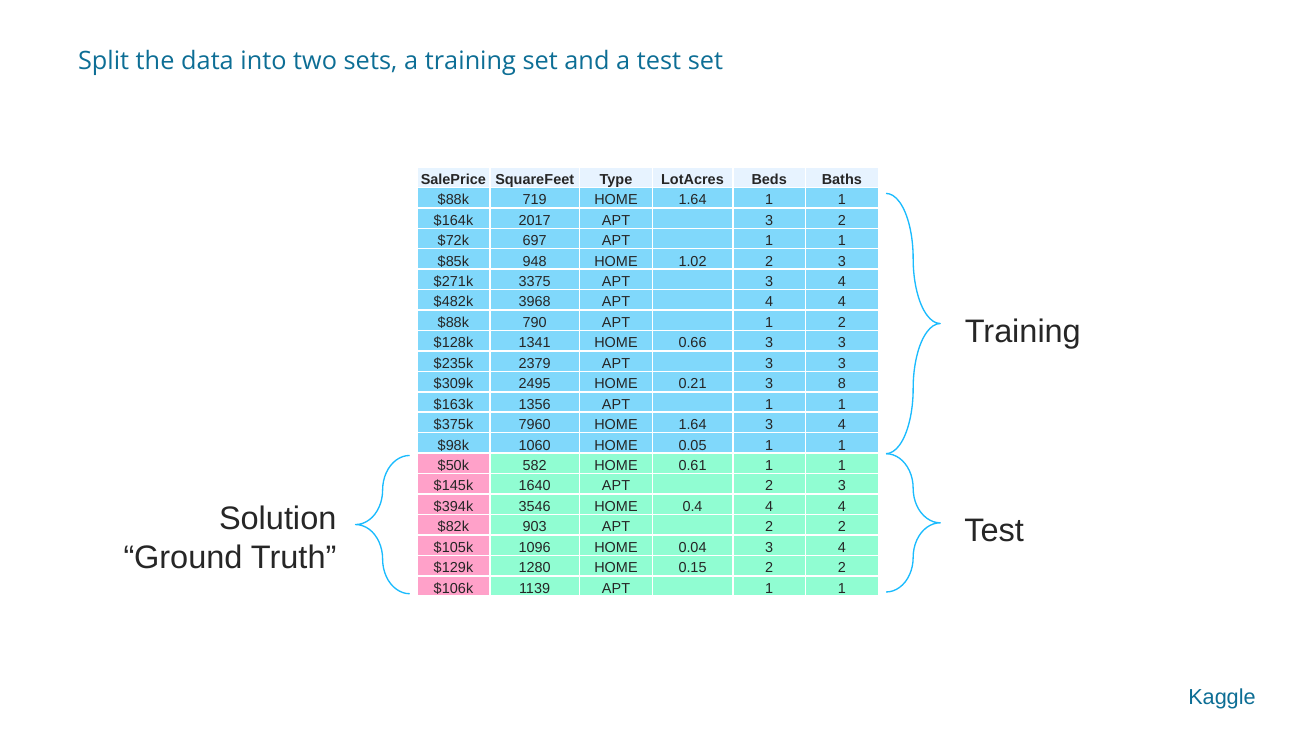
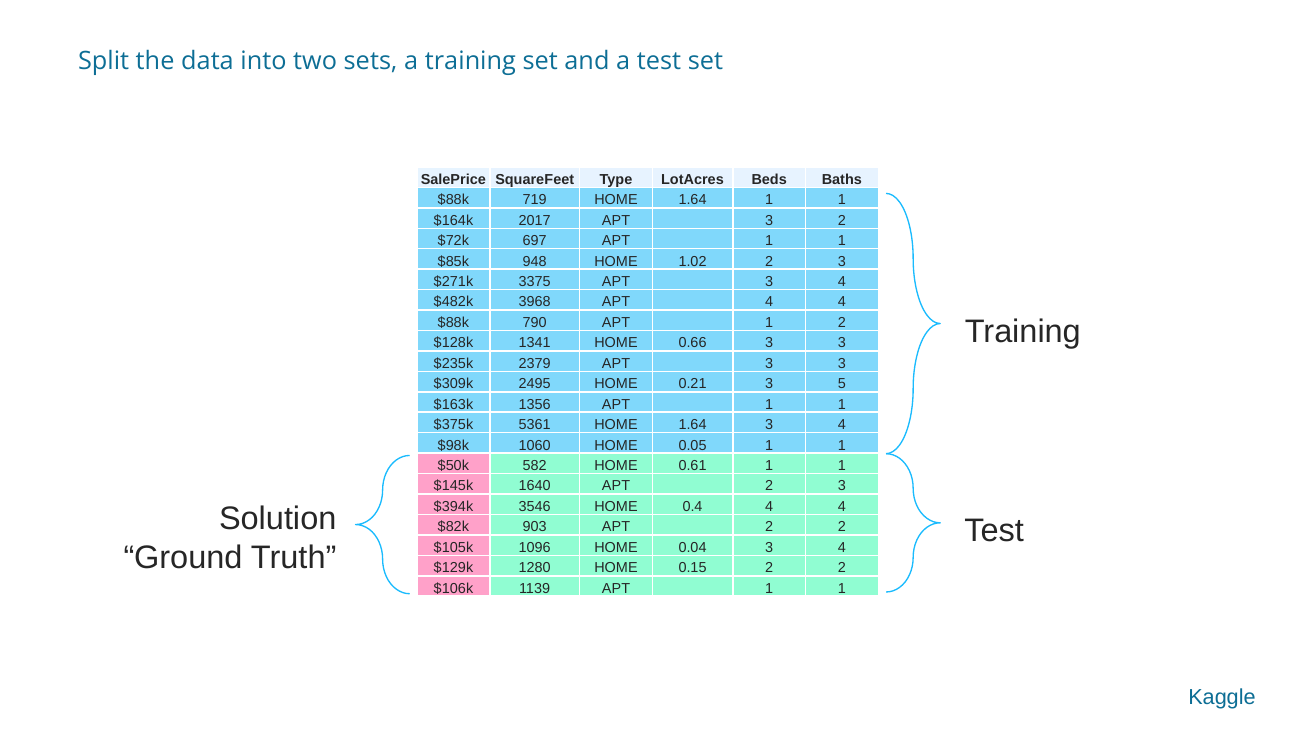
8: 8 -> 5
7960: 7960 -> 5361
